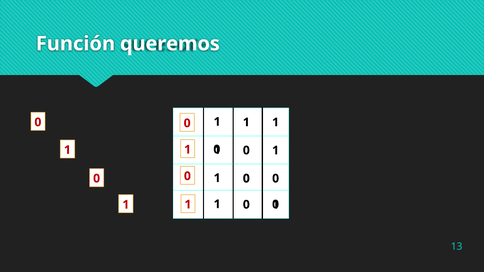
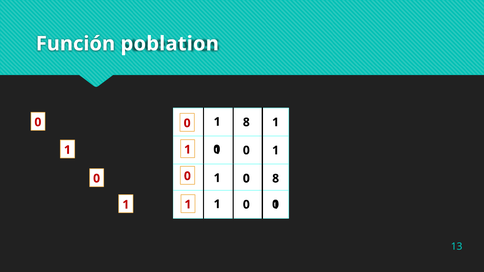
queremos: queremos -> poblation
1 at (246, 122): 1 -> 8
0 at (276, 179): 0 -> 8
